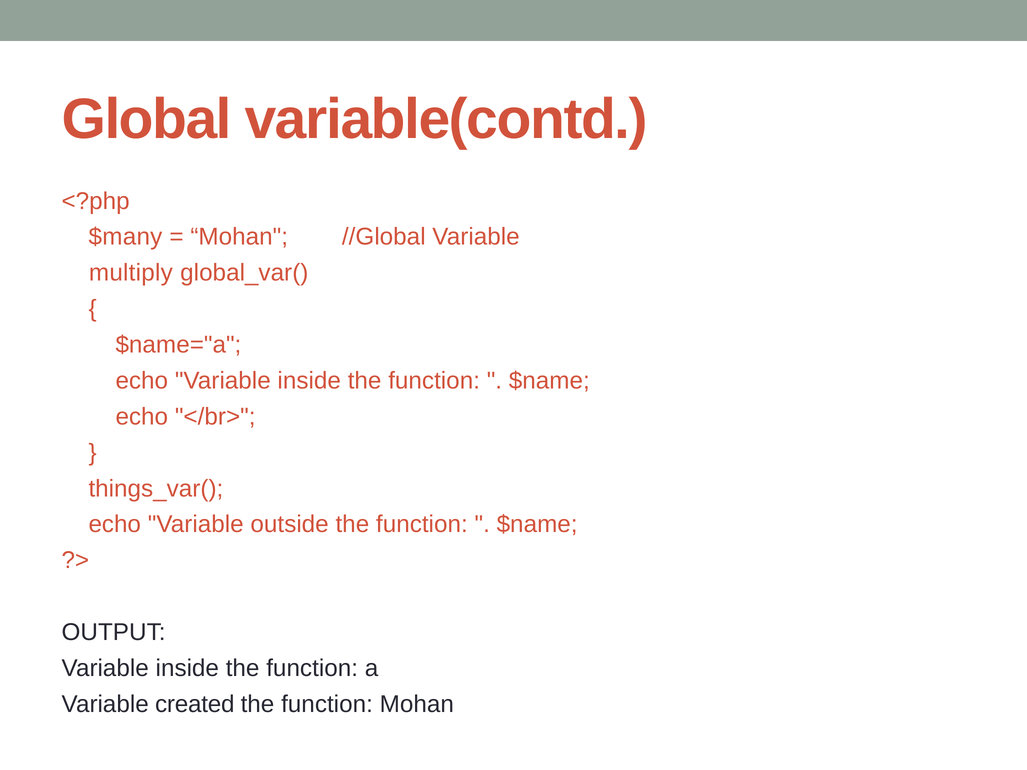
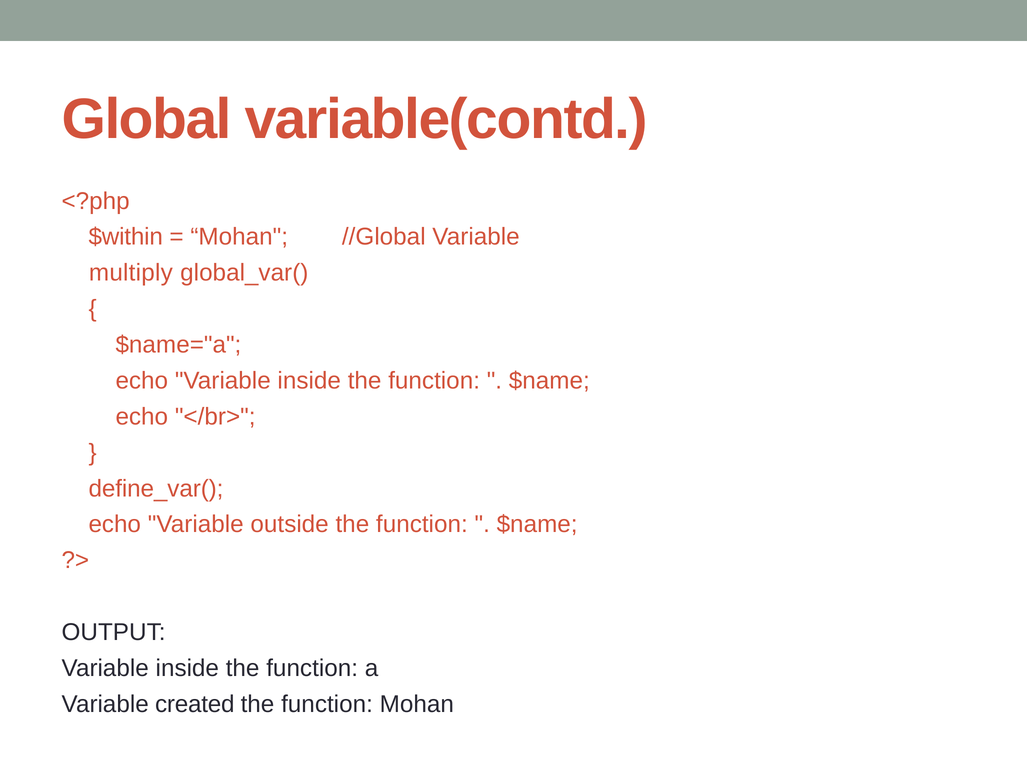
$many: $many -> $within
things_var(: things_var( -> define_var(
